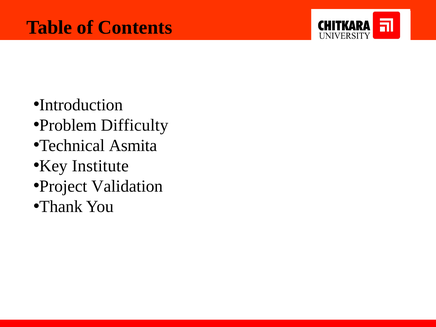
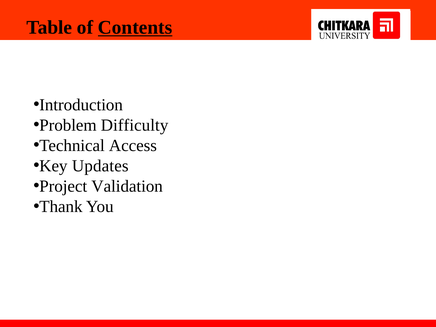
Contents underline: none -> present
Asmita: Asmita -> Access
Institute: Institute -> Updates
